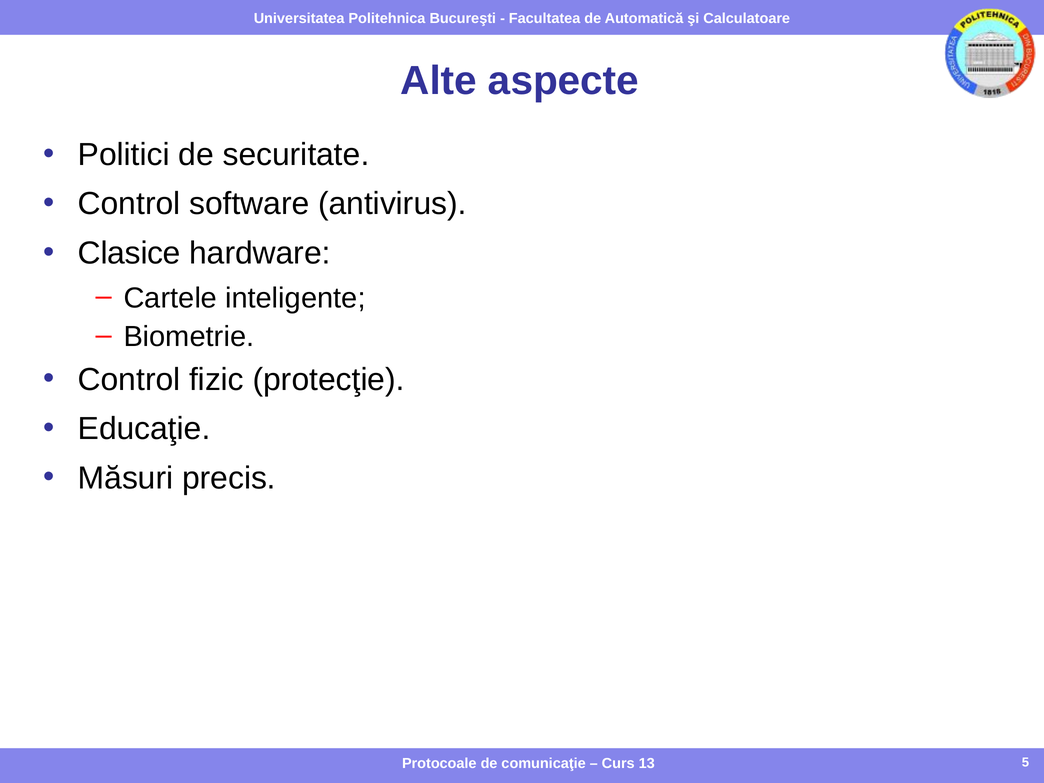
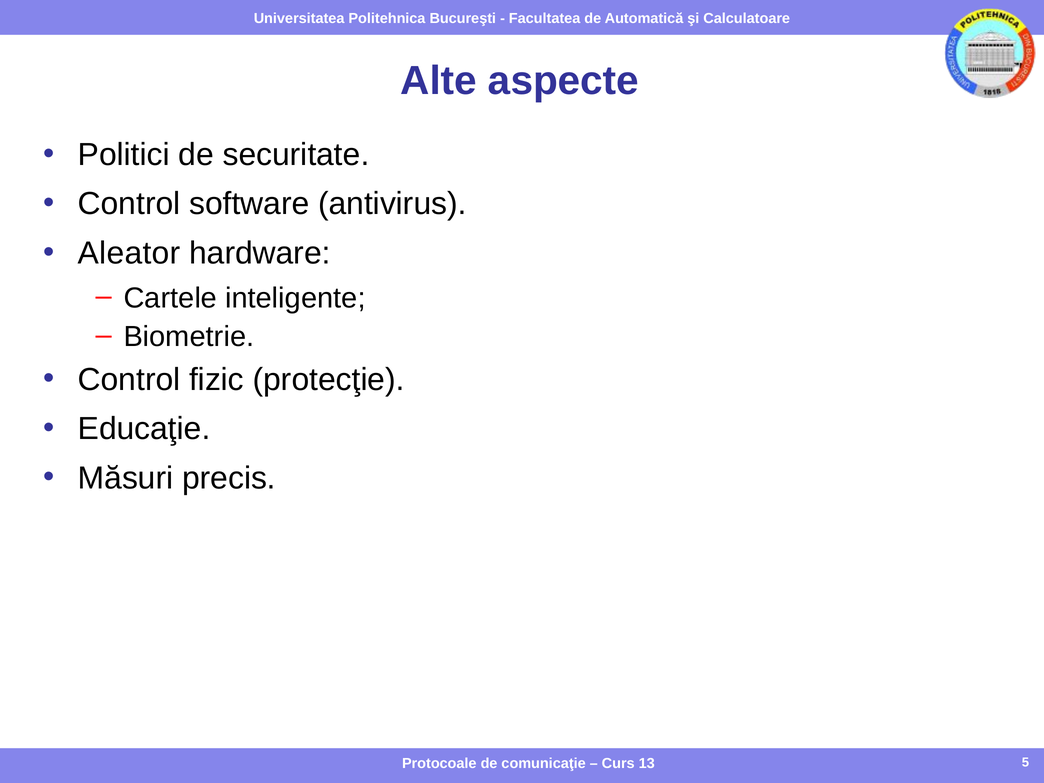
Clasice: Clasice -> Aleator
